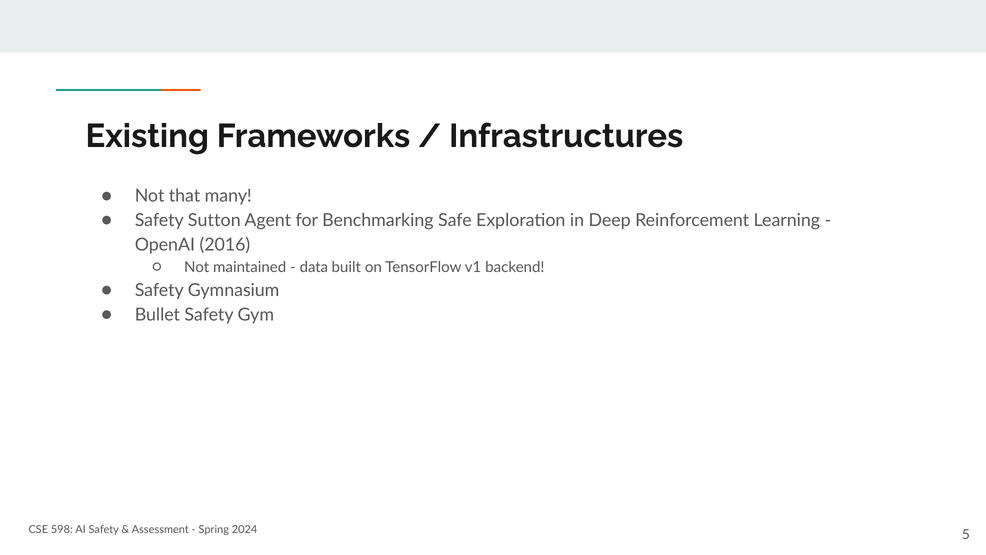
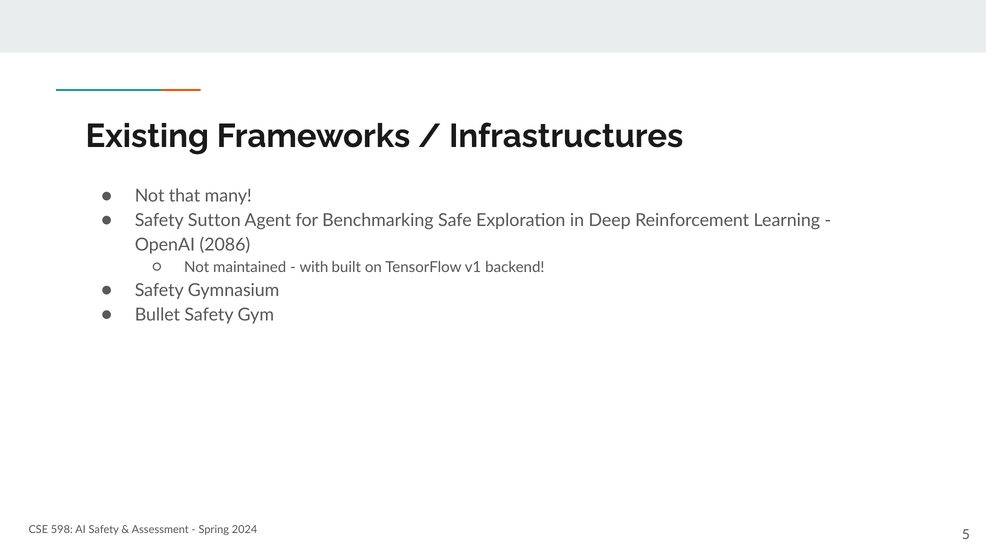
2016: 2016 -> 2086
data: data -> with
